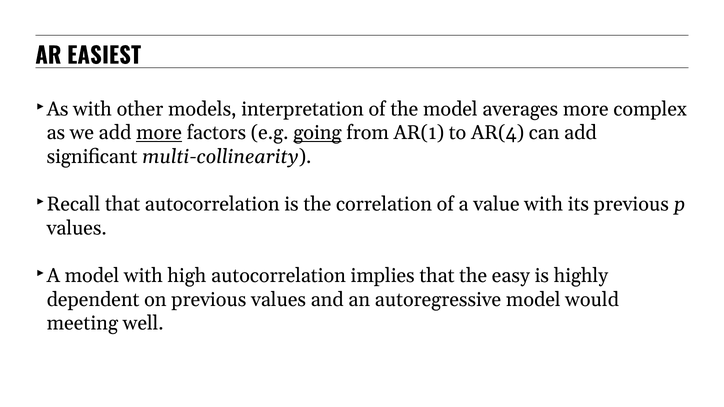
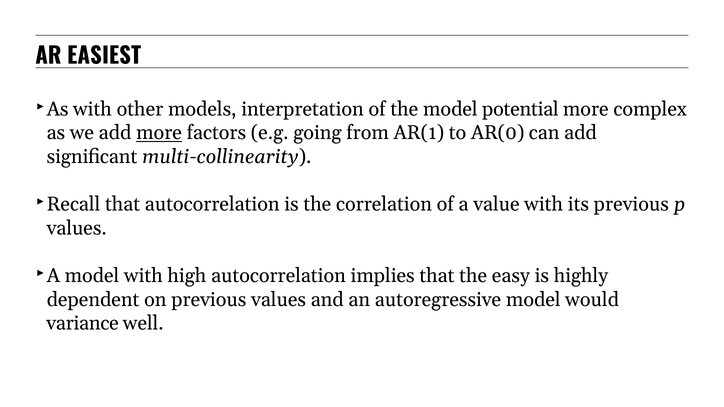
averages: averages -> potential
going underline: present -> none
AR(4: AR(4 -> AR(0
meeting: meeting -> variance
